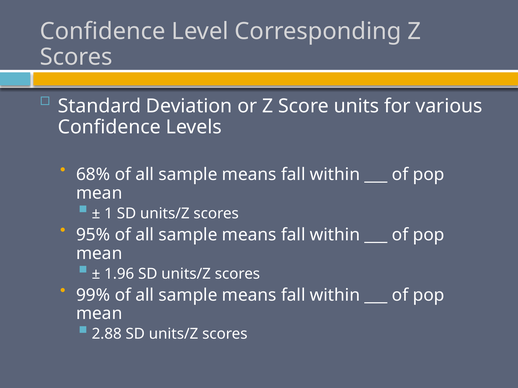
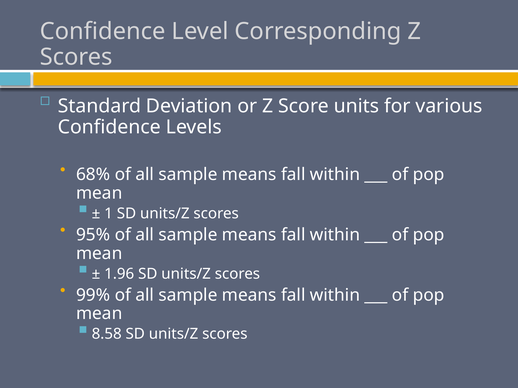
2.88: 2.88 -> 8.58
